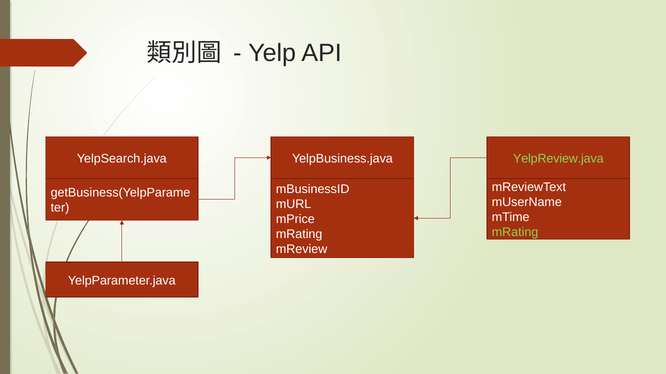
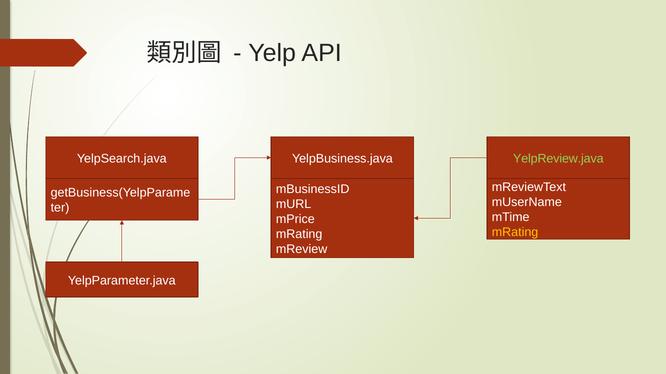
mRating at (515, 233) colour: light green -> yellow
